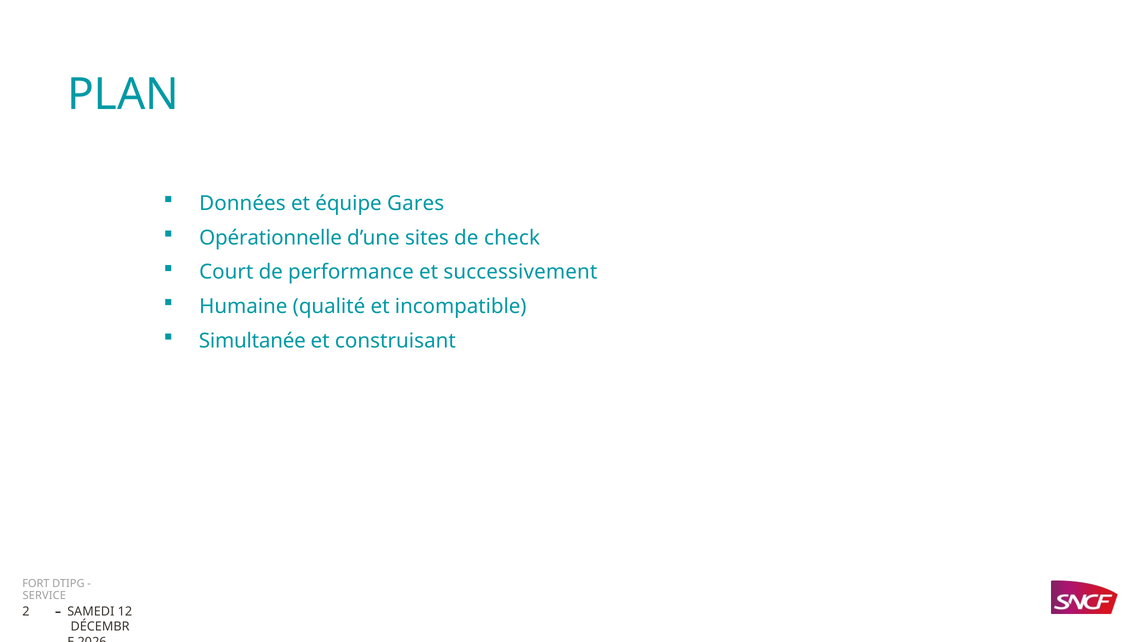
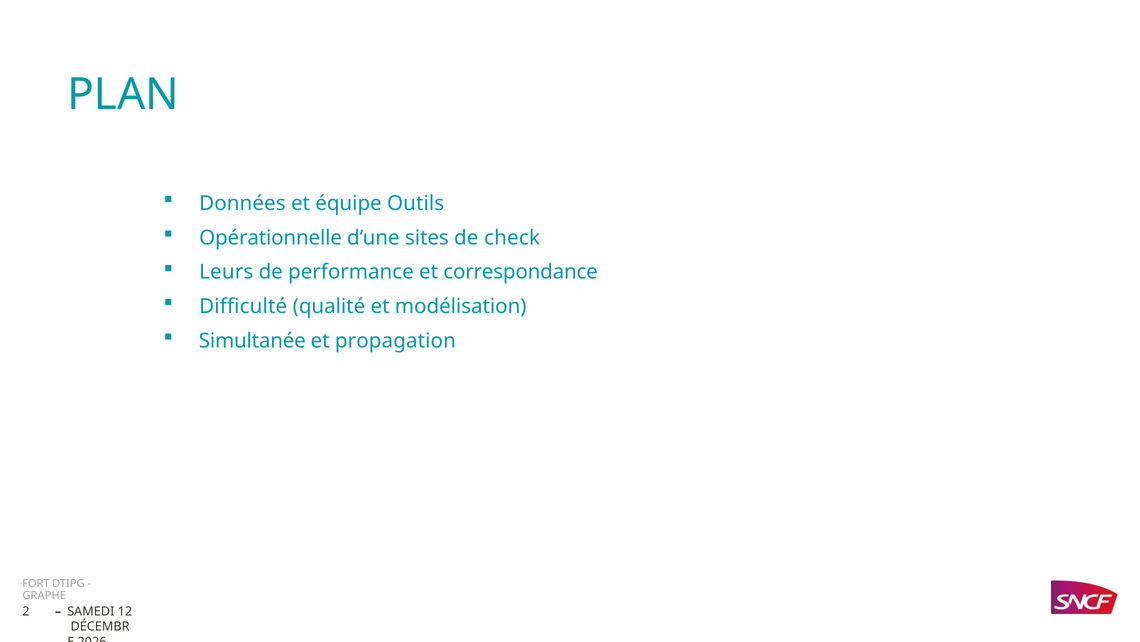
Gares: Gares -> Outils
Court: Court -> Leurs
successivement: successivement -> correspondance
Humaine: Humaine -> Difficulté
incompatible: incompatible -> modélisation
construisant: construisant -> propagation
SERVICE: SERVICE -> GRAPHE
